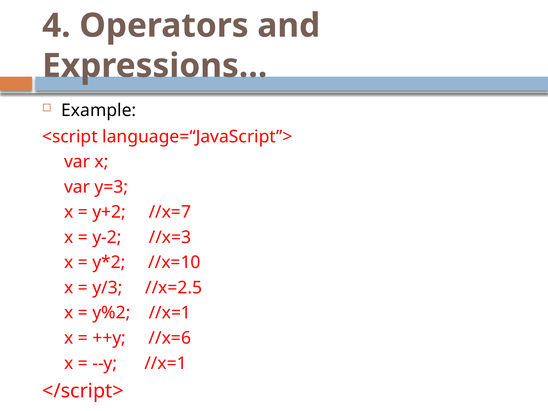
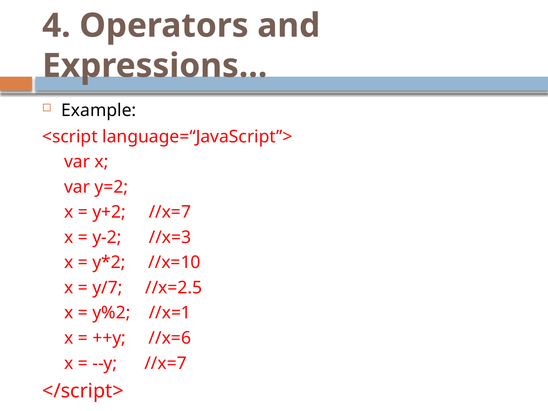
y=3: y=3 -> y=2
y/3: y/3 -> y/7
--y //x=1: //x=1 -> //x=7
